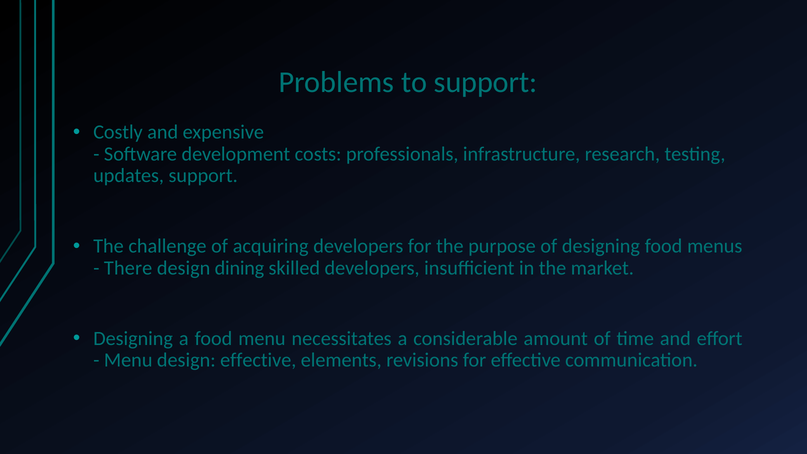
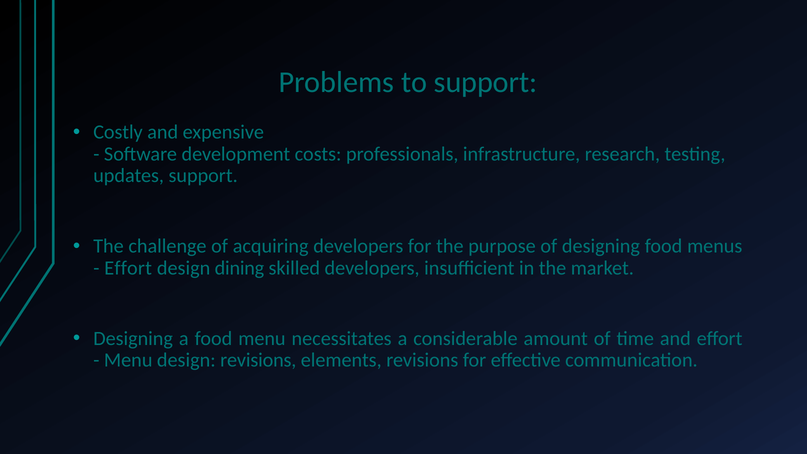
There at (128, 268): There -> Effort
design effective: effective -> revisions
